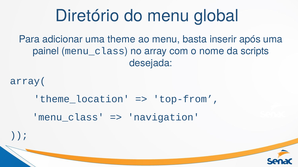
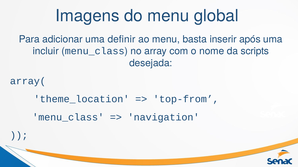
Diretório: Diretório -> Imagens
theme: theme -> definir
painel: painel -> incluir
